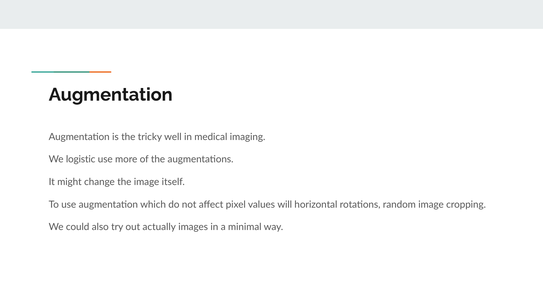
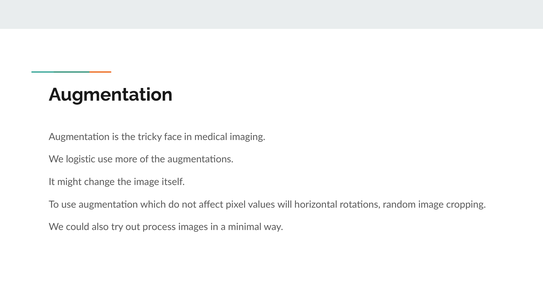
well: well -> face
actually: actually -> process
